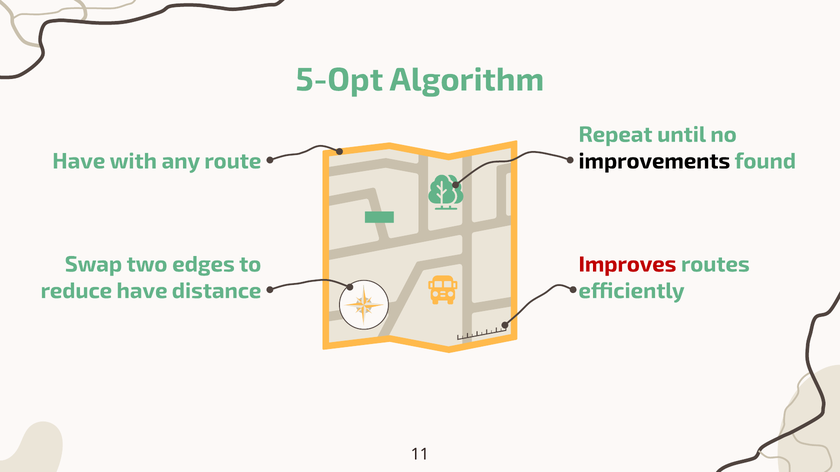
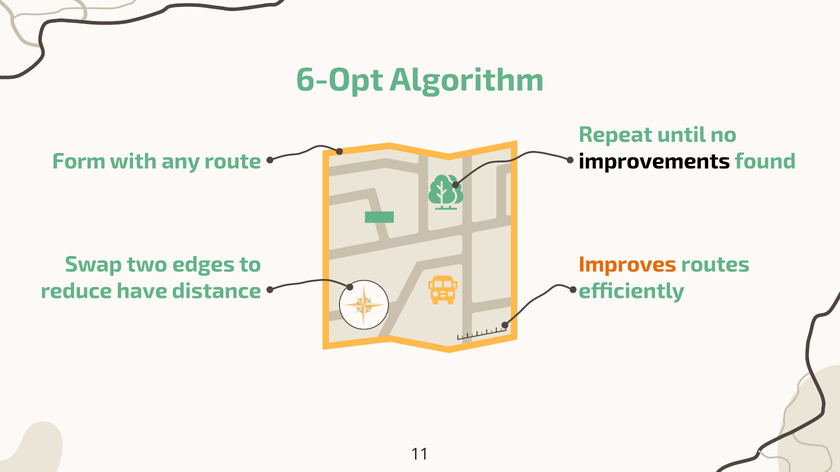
5-Opt: 5-Opt -> 6-Opt
Have at (79, 161): Have -> Form
Improves colour: red -> orange
